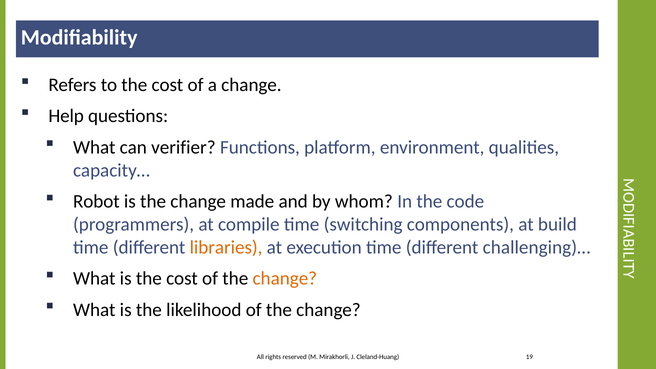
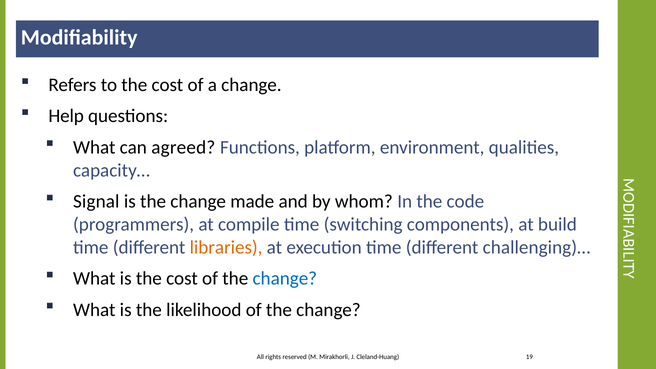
verifier: verifier -> agreed
Robot: Robot -> Signal
change at (285, 279) colour: orange -> blue
